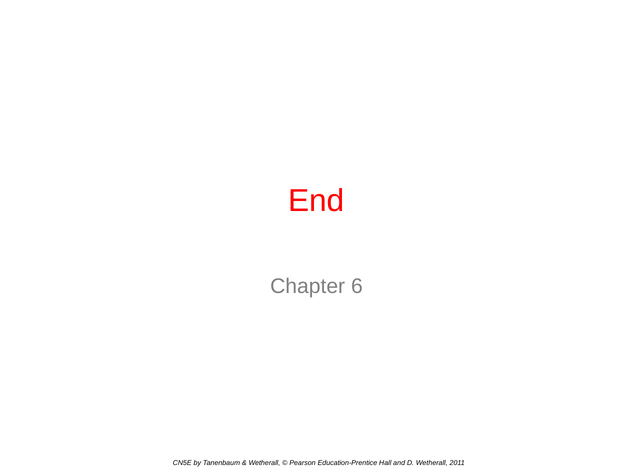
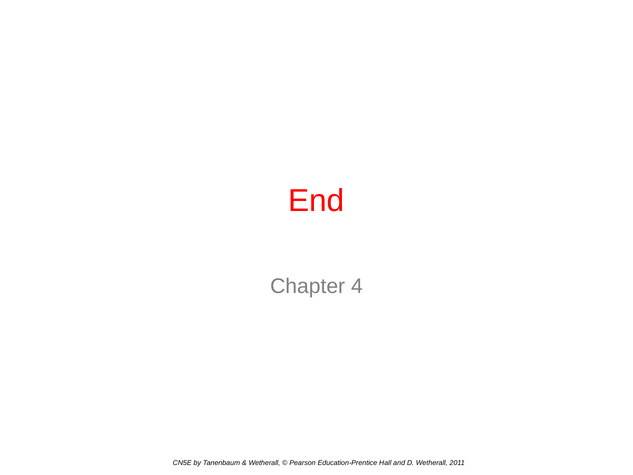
6: 6 -> 4
